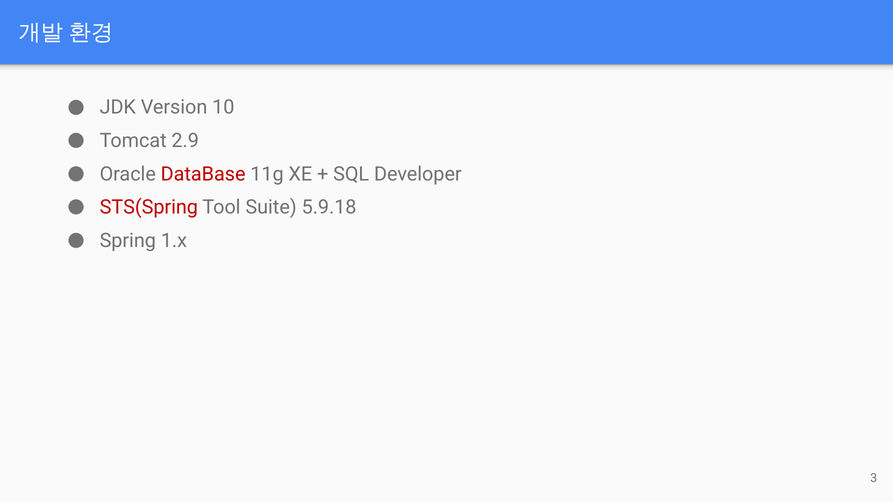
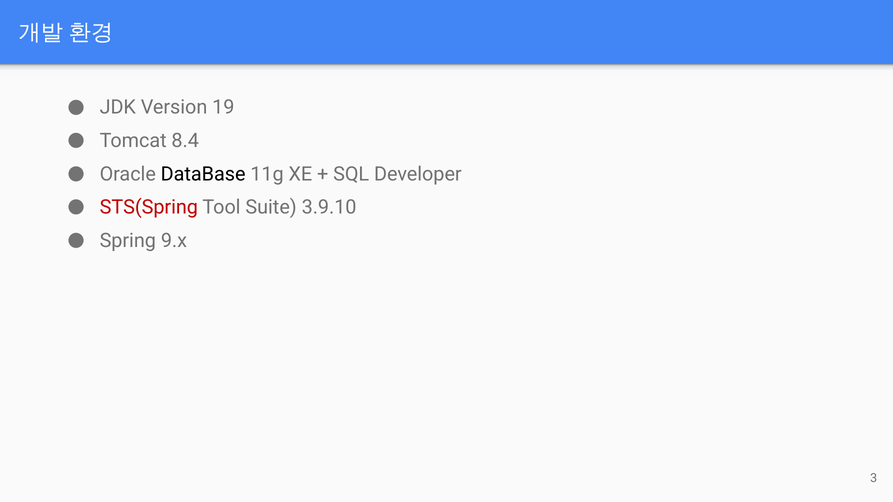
10: 10 -> 19
2.9: 2.9 -> 8.4
DataBase colour: red -> black
5.9.18: 5.9.18 -> 3.9.10
1.x: 1.x -> 9.x
